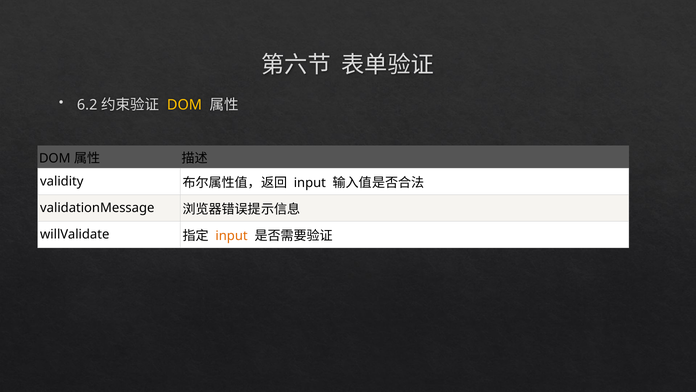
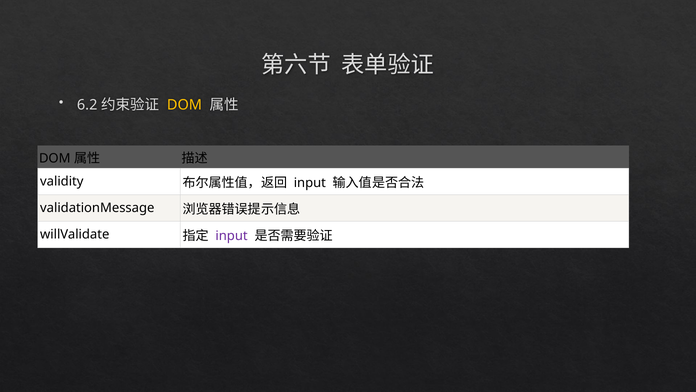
input at (232, 236) colour: orange -> purple
